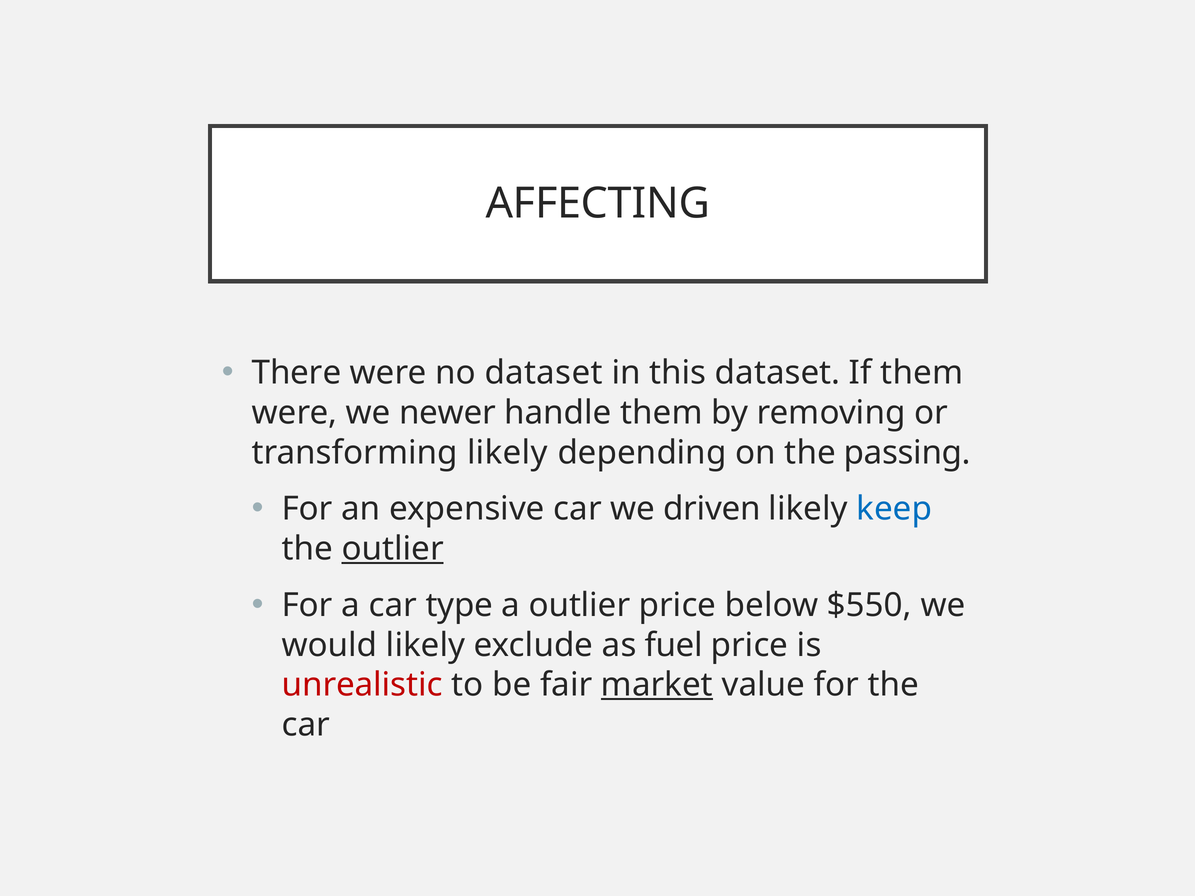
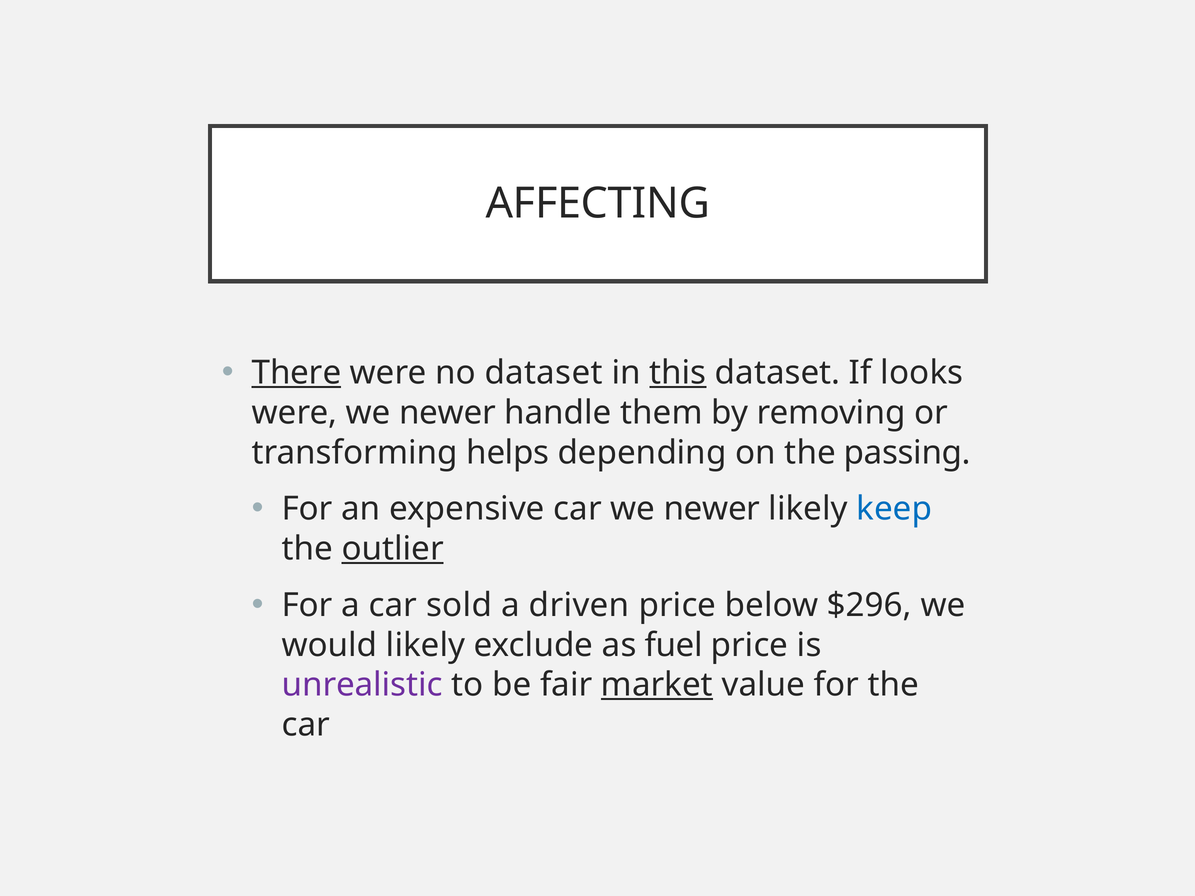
There underline: none -> present
this underline: none -> present
If them: them -> looks
transforming likely: likely -> helps
car we driven: driven -> newer
type: type -> sold
a outlier: outlier -> driven
$550: $550 -> $296
unrealistic colour: red -> purple
